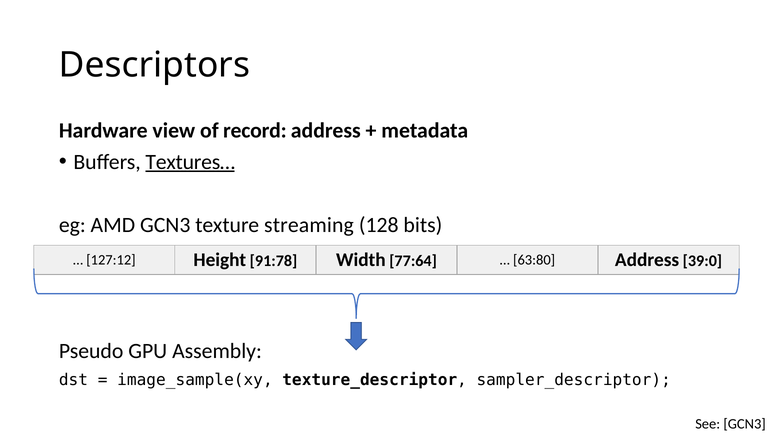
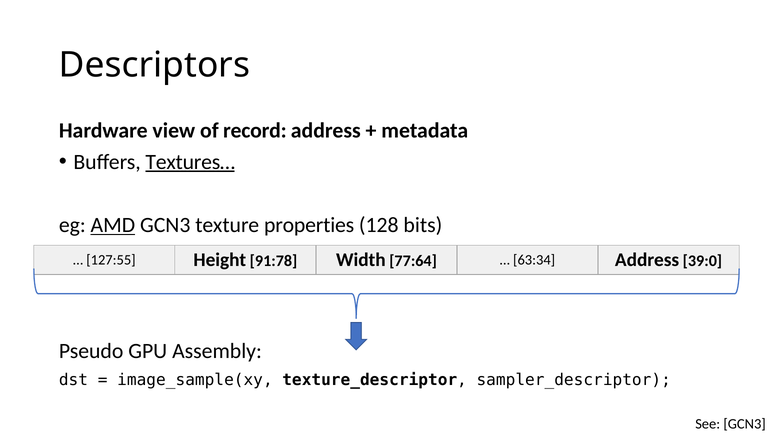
AMD underline: none -> present
streaming: streaming -> properties
127:12: 127:12 -> 127:55
63:80: 63:80 -> 63:34
